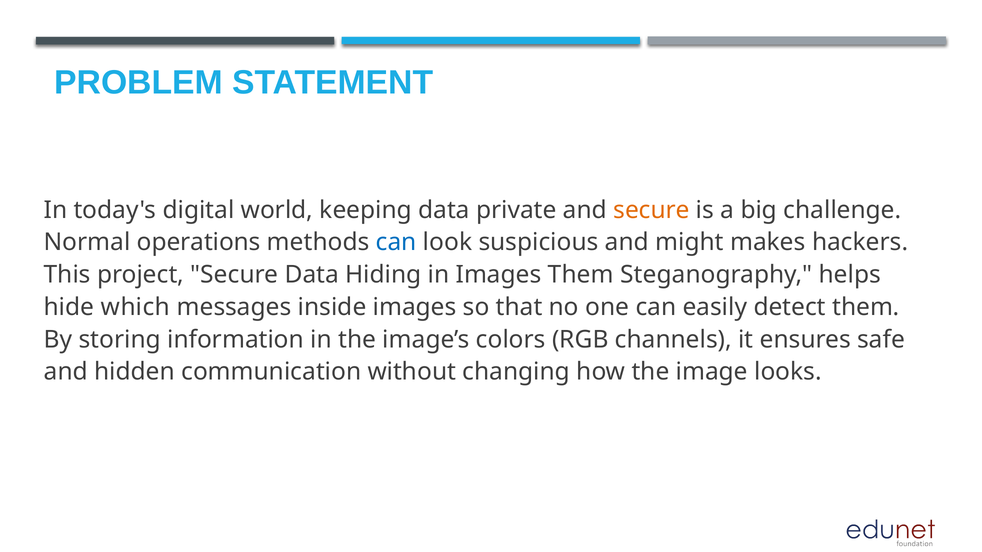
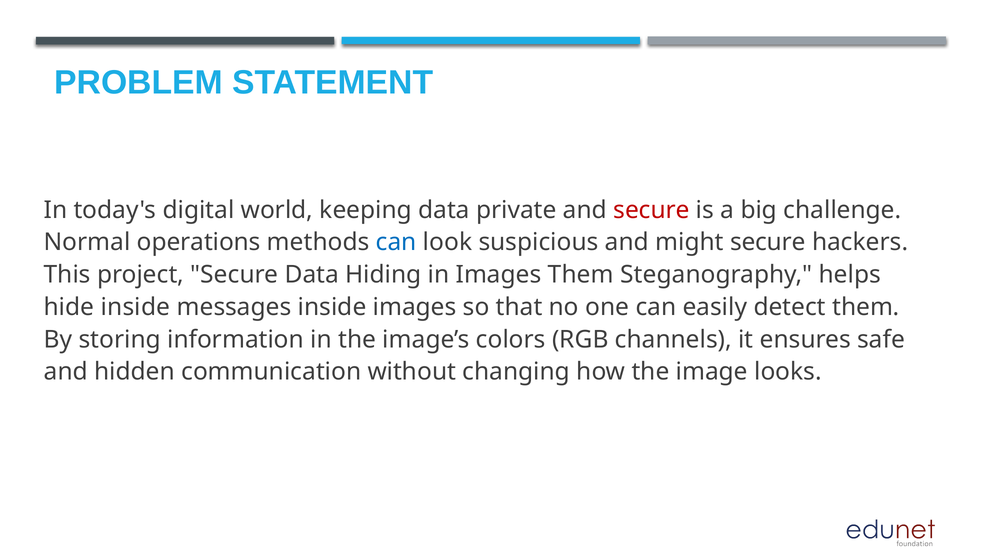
secure at (652, 210) colour: orange -> red
might makes: makes -> secure
hide which: which -> inside
